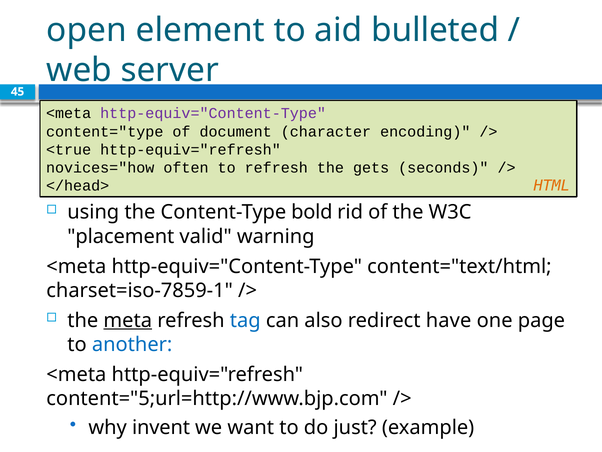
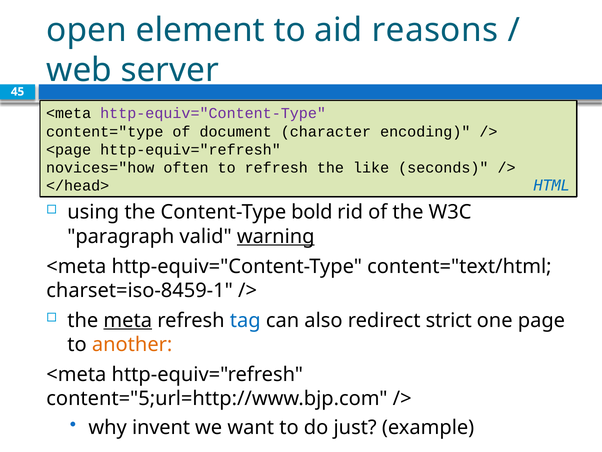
bulleted: bulleted -> reasons
<true: <true -> <page
gets: gets -> like
HTML colour: orange -> blue
placement: placement -> paragraph
warning underline: none -> present
charset=iso-7859-1: charset=iso-7859-1 -> charset=iso-8459-1
have: have -> strict
another colour: blue -> orange
